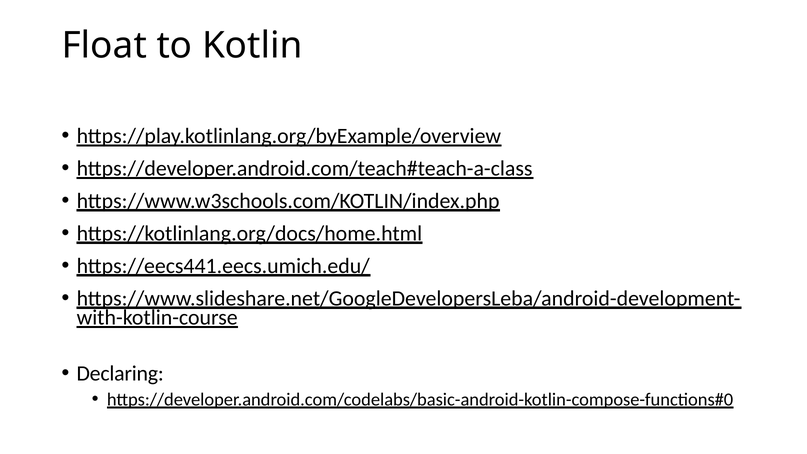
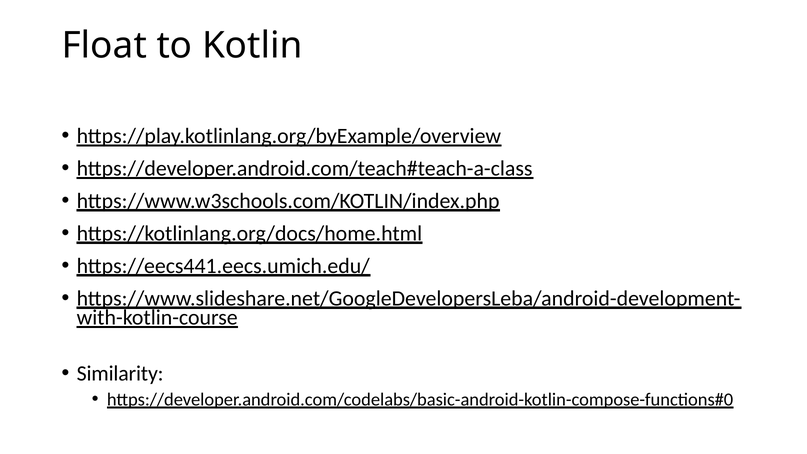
Declaring: Declaring -> Similarity
